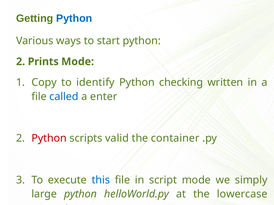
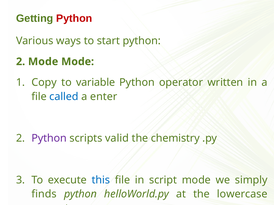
Python at (74, 18) colour: blue -> red
2 Prints: Prints -> Mode
identify: identify -> variable
checking: checking -> operator
Python at (49, 139) colour: red -> purple
container: container -> chemistry
large: large -> finds
